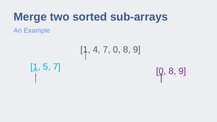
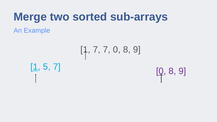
1 4: 4 -> 7
